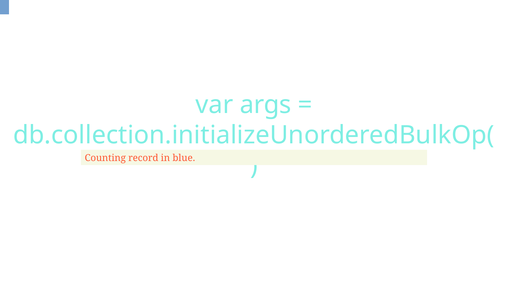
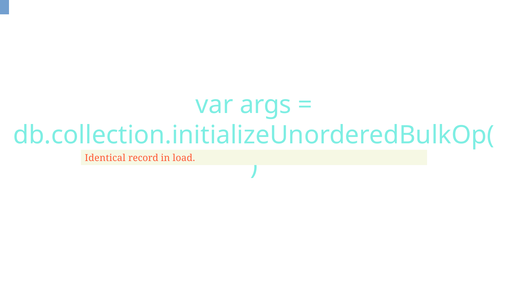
Counting: Counting -> Identical
blue: blue -> load
